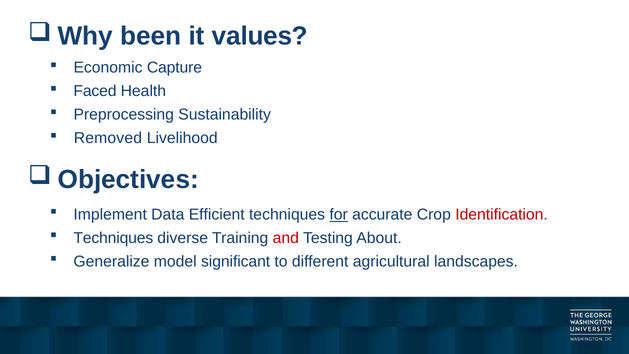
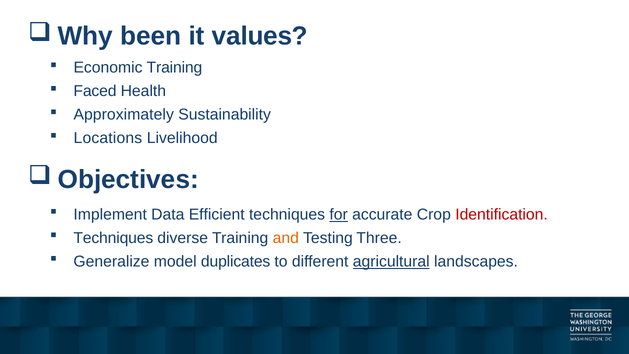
Economic Capture: Capture -> Training
Preprocessing: Preprocessing -> Approximately
Removed: Removed -> Locations
and colour: red -> orange
About: About -> Three
significant: significant -> duplicates
agricultural underline: none -> present
